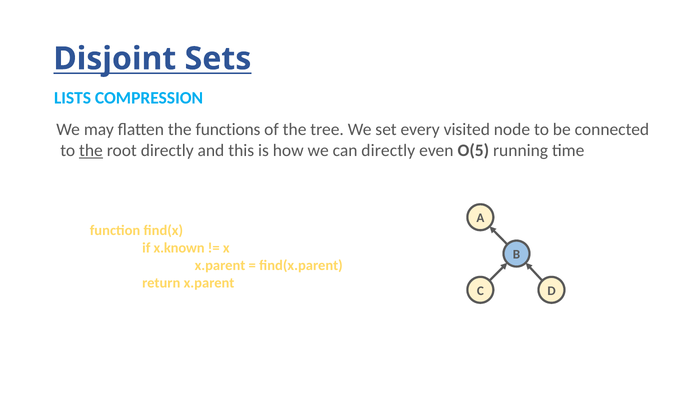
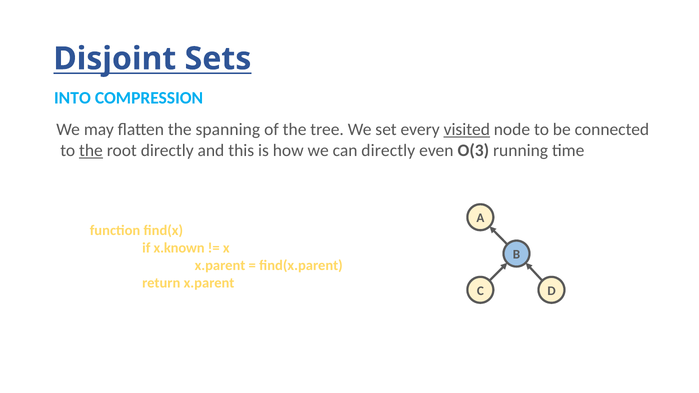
LISTS: LISTS -> INTO
functions: functions -> spanning
visited underline: none -> present
O(5: O(5 -> O(3
